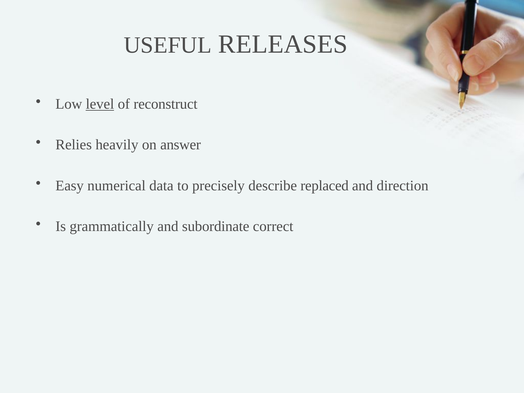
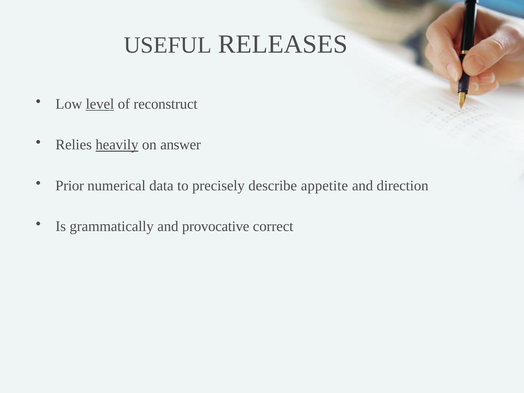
heavily underline: none -> present
Easy: Easy -> Prior
replaced: replaced -> appetite
subordinate: subordinate -> provocative
